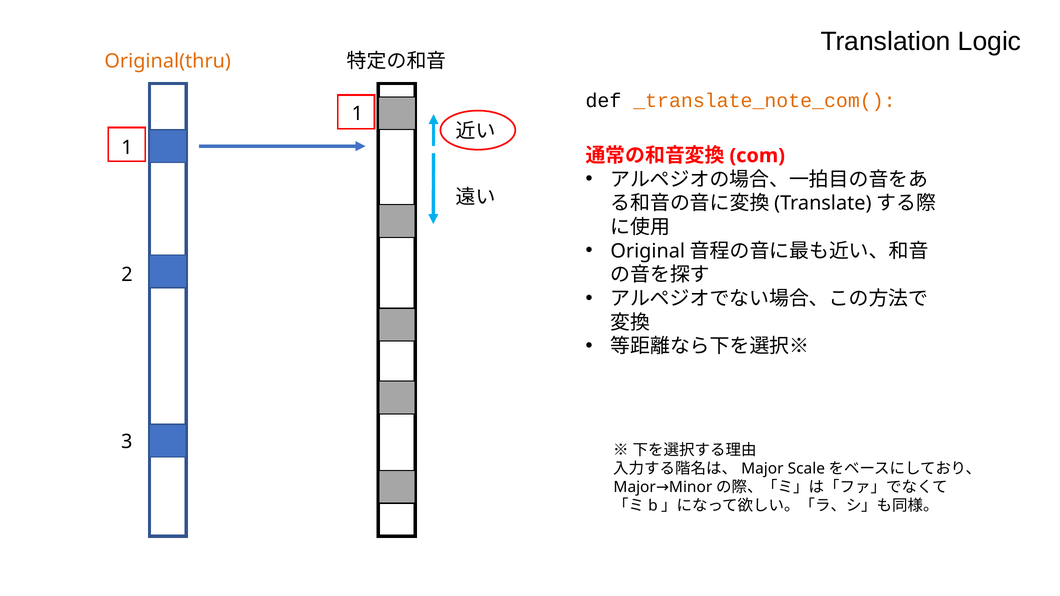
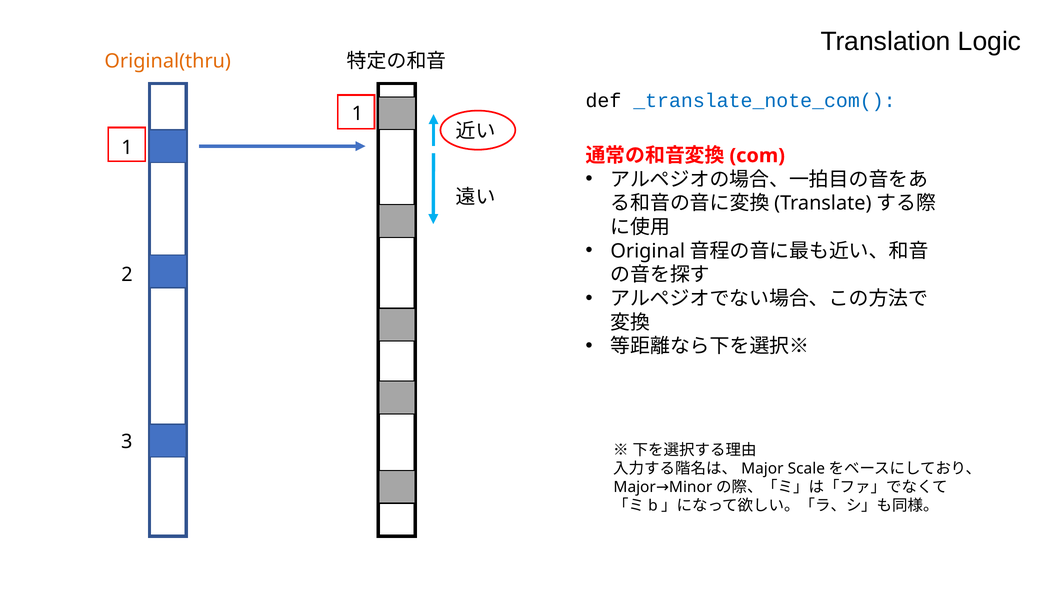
_translate_note_com( colour: orange -> blue
